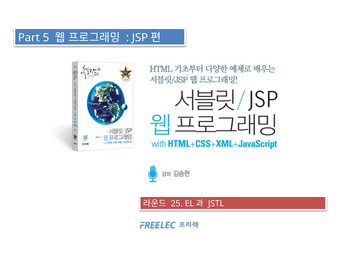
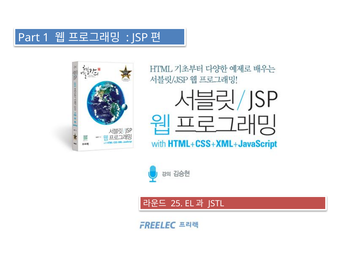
5: 5 -> 1
